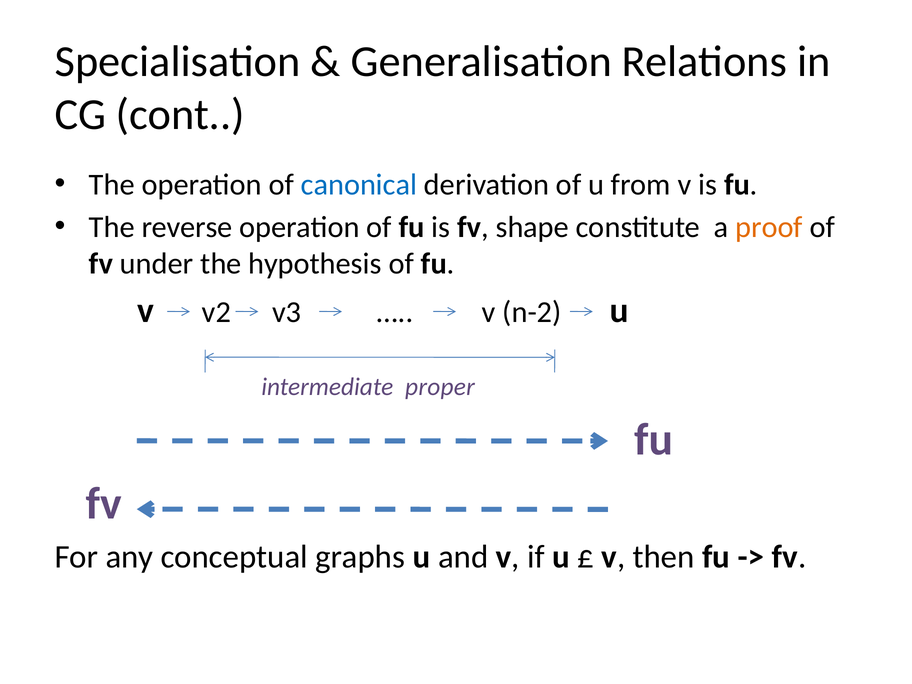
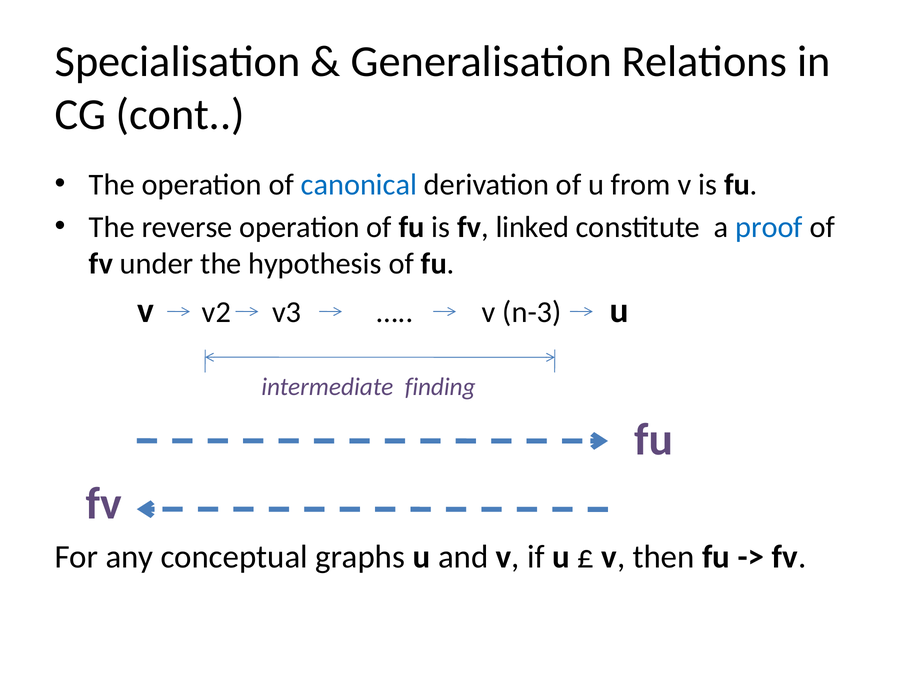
shape: shape -> linked
proof colour: orange -> blue
n-2: n-2 -> n-3
proper: proper -> finding
